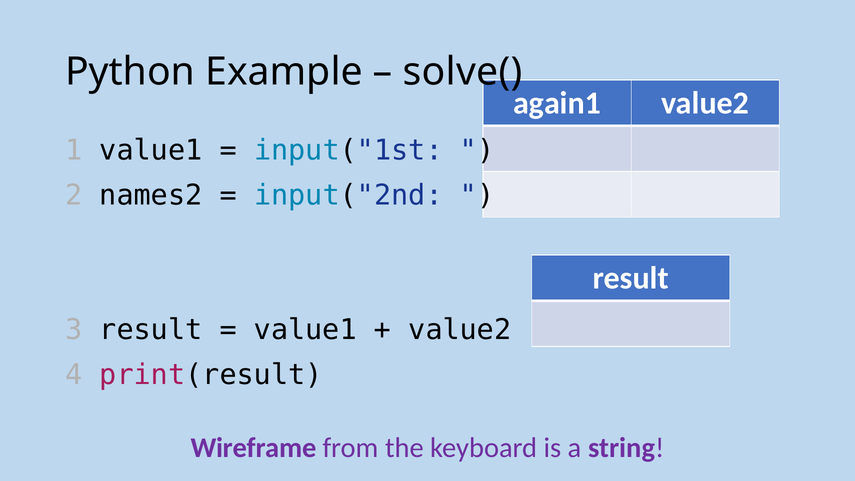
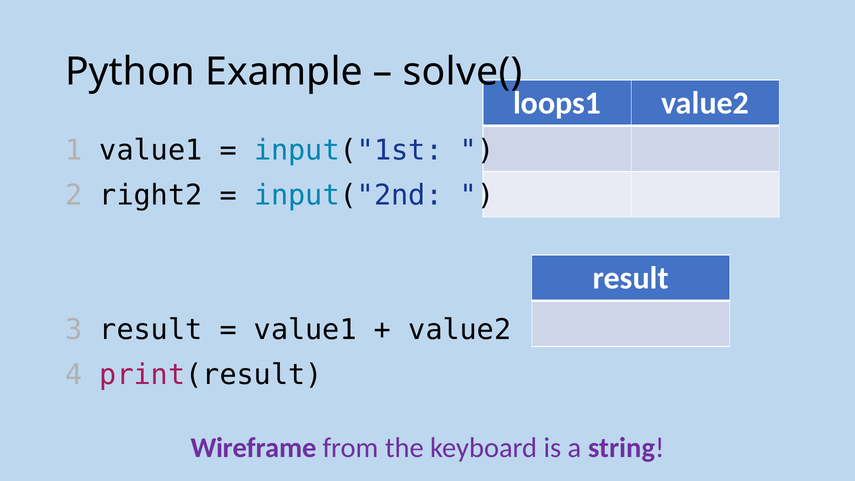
again1: again1 -> loops1
names2: names2 -> right2
